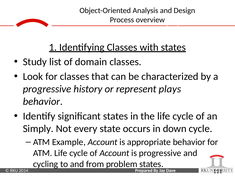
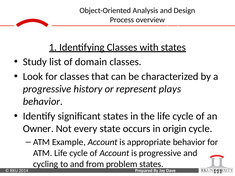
Simply: Simply -> Owner
down: down -> origin
